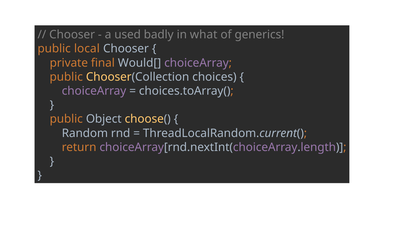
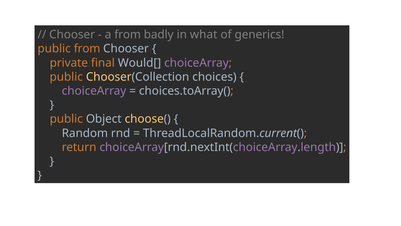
a used: used -> from
public local: local -> from
